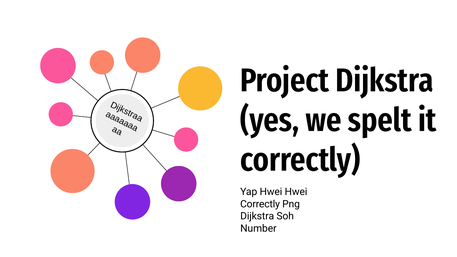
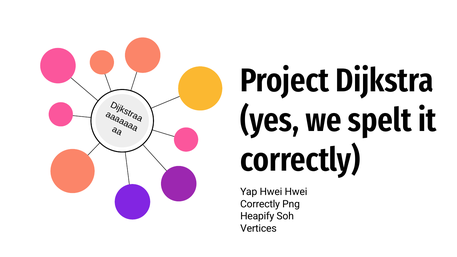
Dijkstra at (257, 216): Dijkstra -> Heapify
Number: Number -> Vertices
